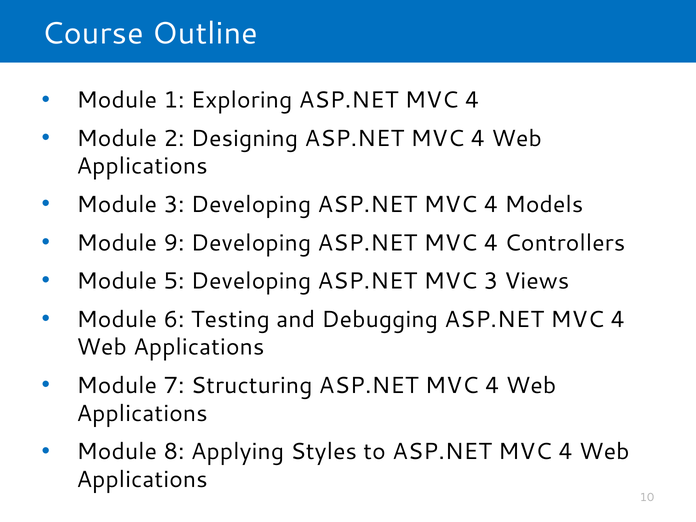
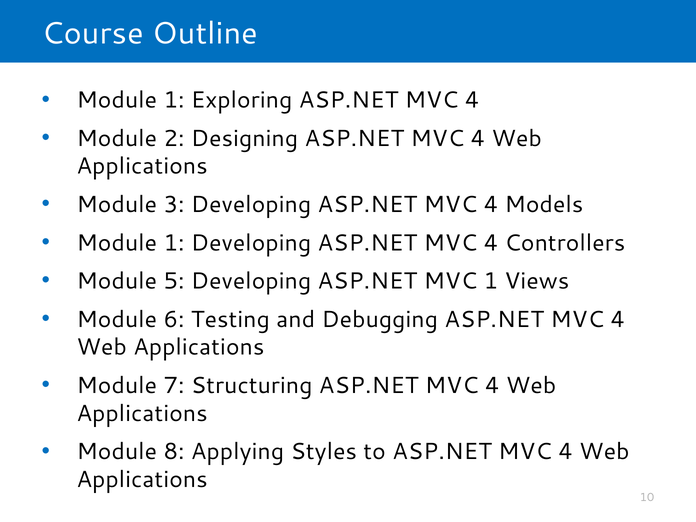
9 at (174, 243): 9 -> 1
MVC 3: 3 -> 1
